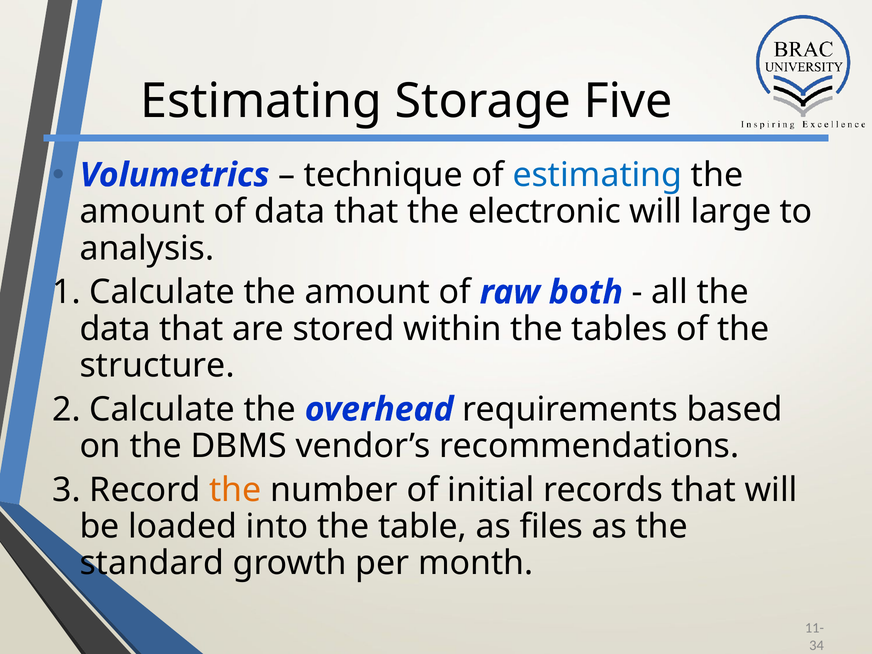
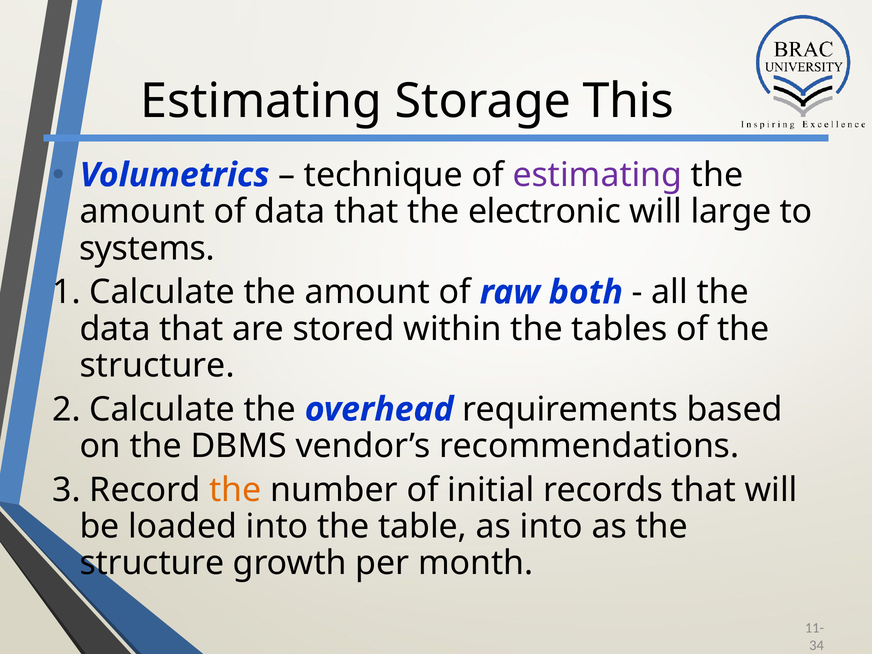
Five: Five -> This
estimating at (597, 175) colour: blue -> purple
analysis: analysis -> systems
as files: files -> into
standard at (152, 563): standard -> structure
